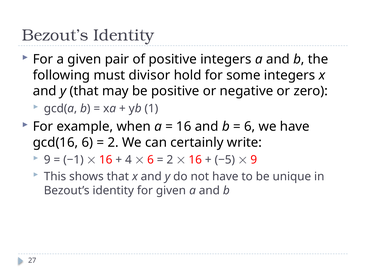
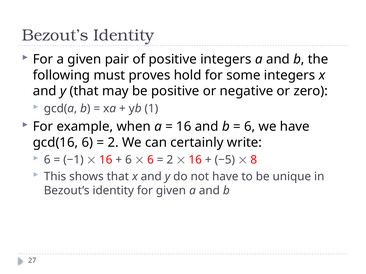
divisor: divisor -> proves
9 at (47, 160): 9 -> 6
4 at (128, 160): 4 -> 6
9 at (254, 160): 9 -> 8
